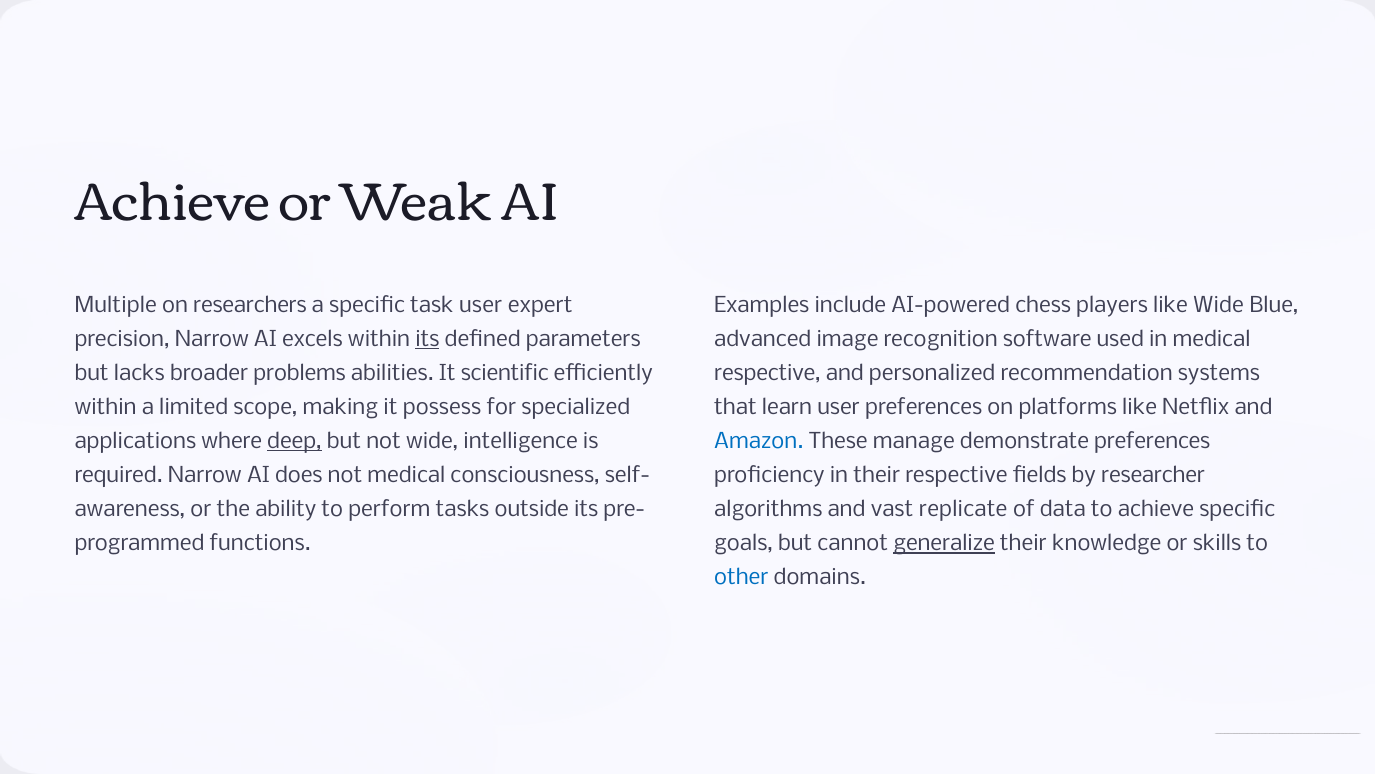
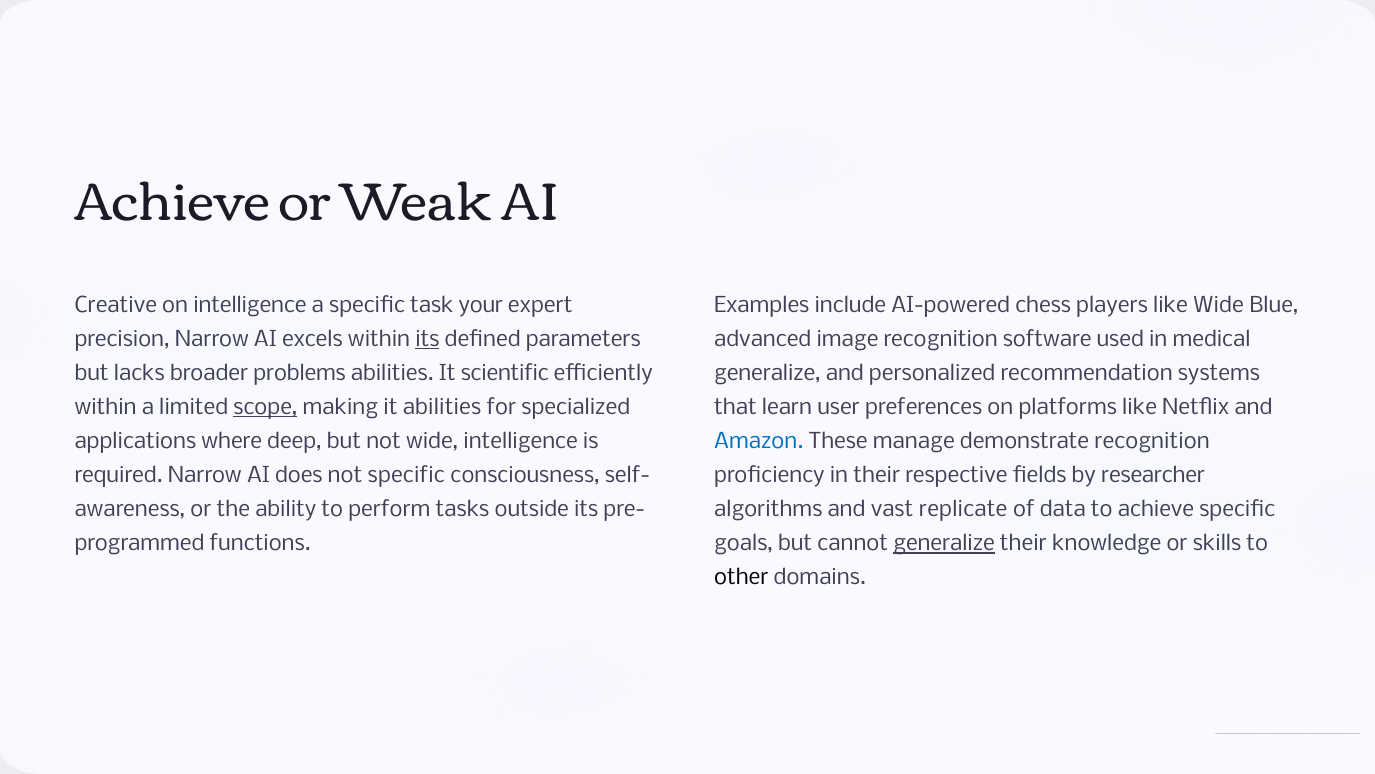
Multiple: Multiple -> Creative
on researchers: researchers -> intelligence
task user: user -> your
respective at (767, 374): respective -> generalize
scope underline: none -> present
it possess: possess -> abilities
deep underline: present -> none
demonstrate preferences: preferences -> recognition
not medical: medical -> specific
other colour: blue -> black
